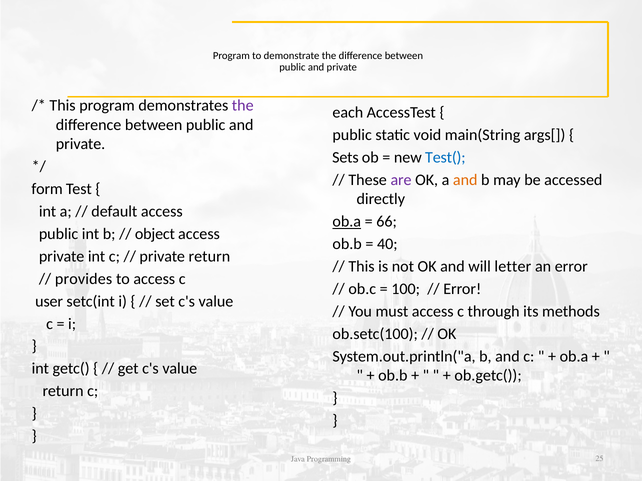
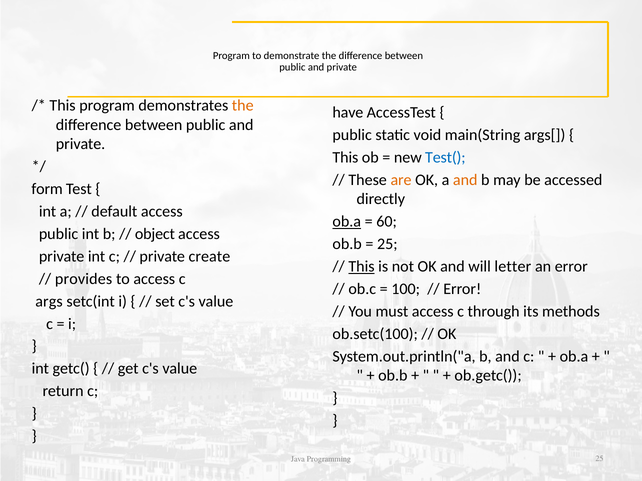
the at (243, 106) colour: purple -> orange
each: each -> have
Sets at (345, 158): Sets -> This
are colour: purple -> orange
66: 66 -> 60
40 at (387, 244): 40 -> 25
private return: return -> create
This at (362, 267) underline: none -> present
user: user -> args
